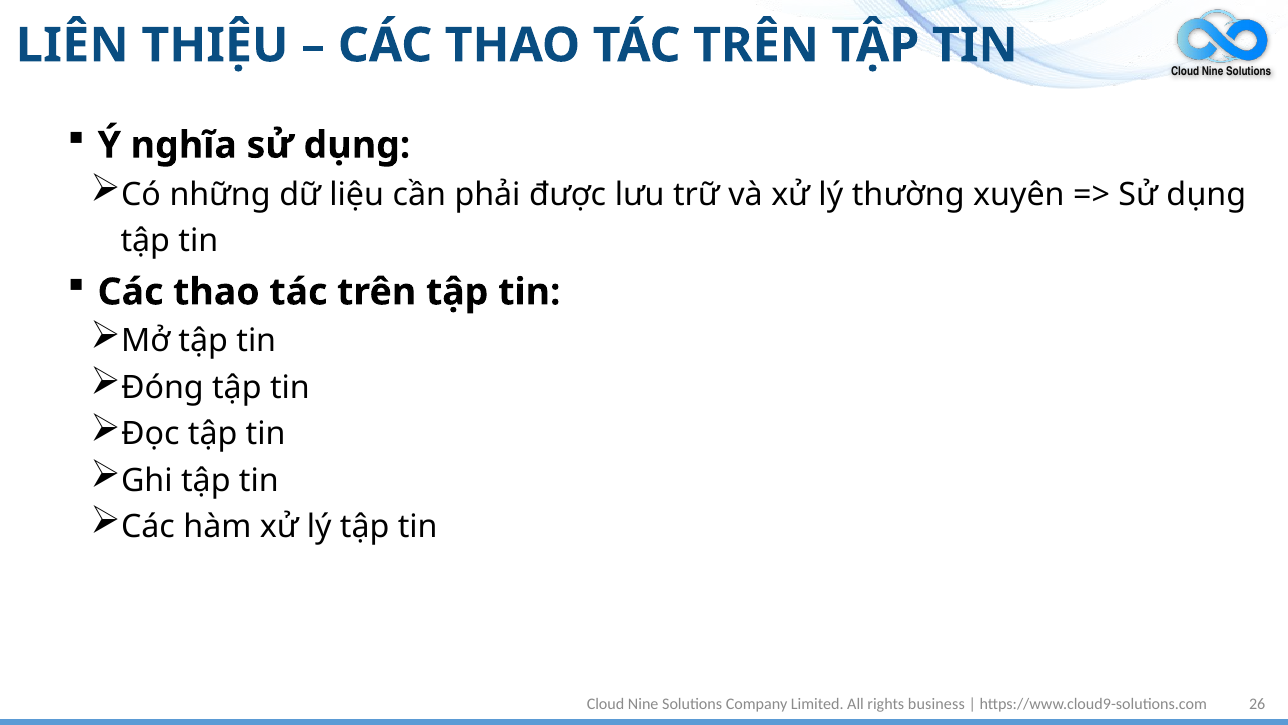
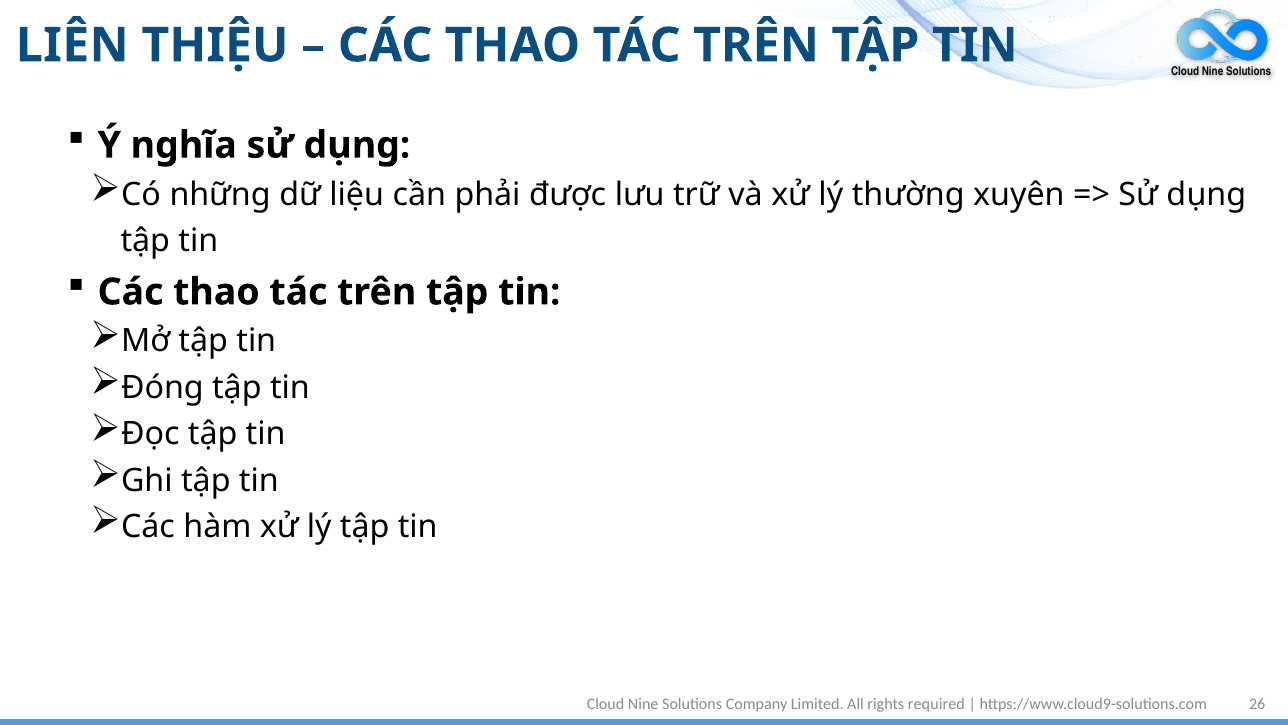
business: business -> required
